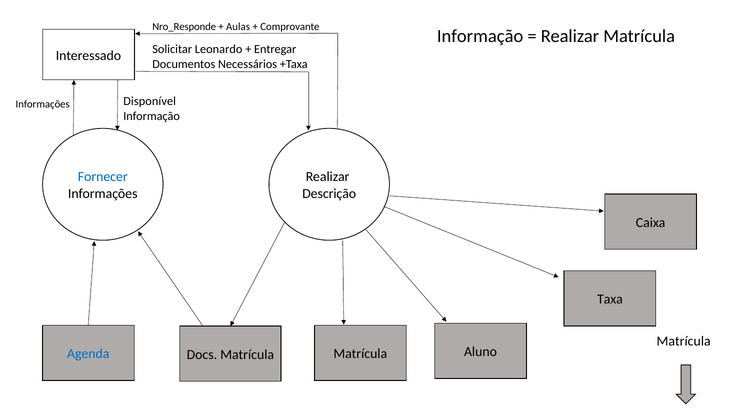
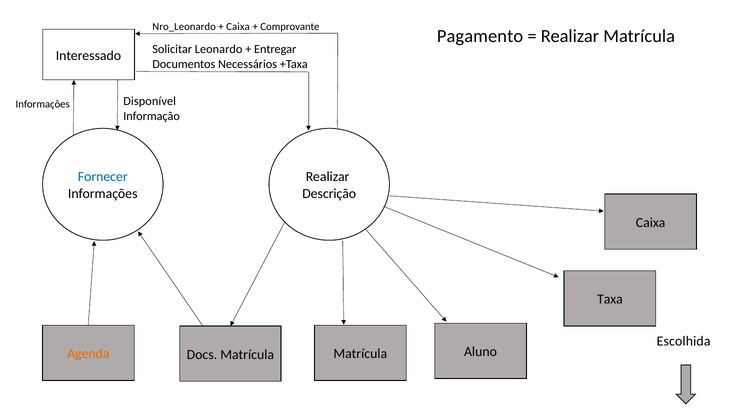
Nro_Responde: Nro_Responde -> Nro_Leonardo
Aulas at (238, 27): Aulas -> Caixa
Informação at (480, 36): Informação -> Pagamento
Matrícula at (684, 341): Matrícula -> Escolhida
Agenda colour: blue -> orange
